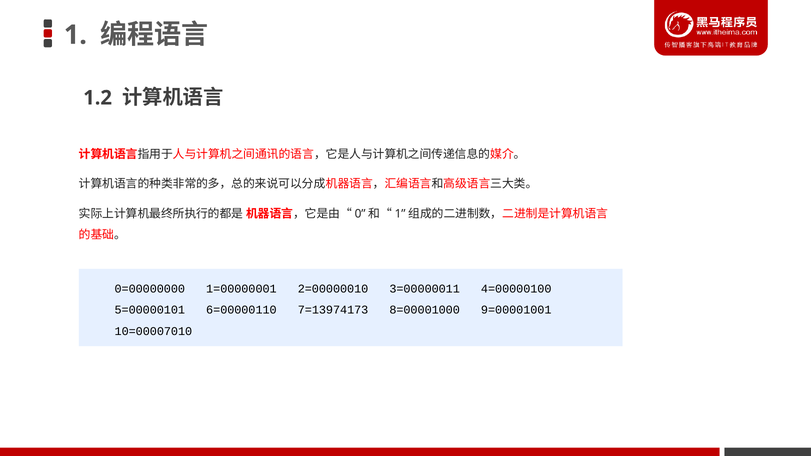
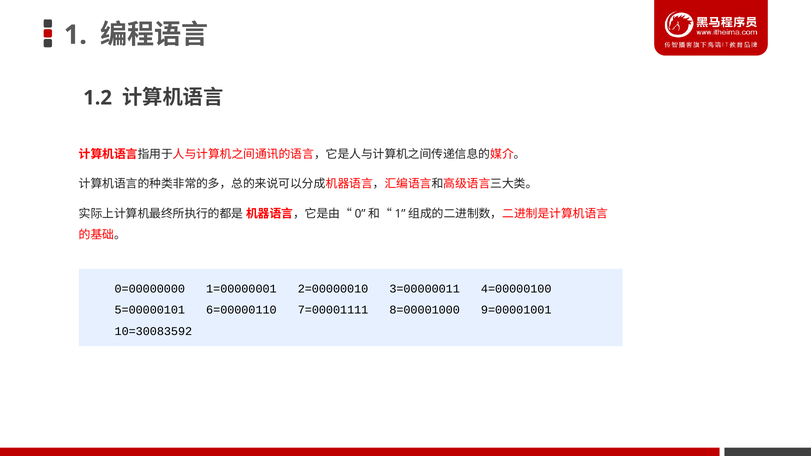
7=13974173: 7=13974173 -> 7=00001111
10=00007010: 10=00007010 -> 10=30083592
